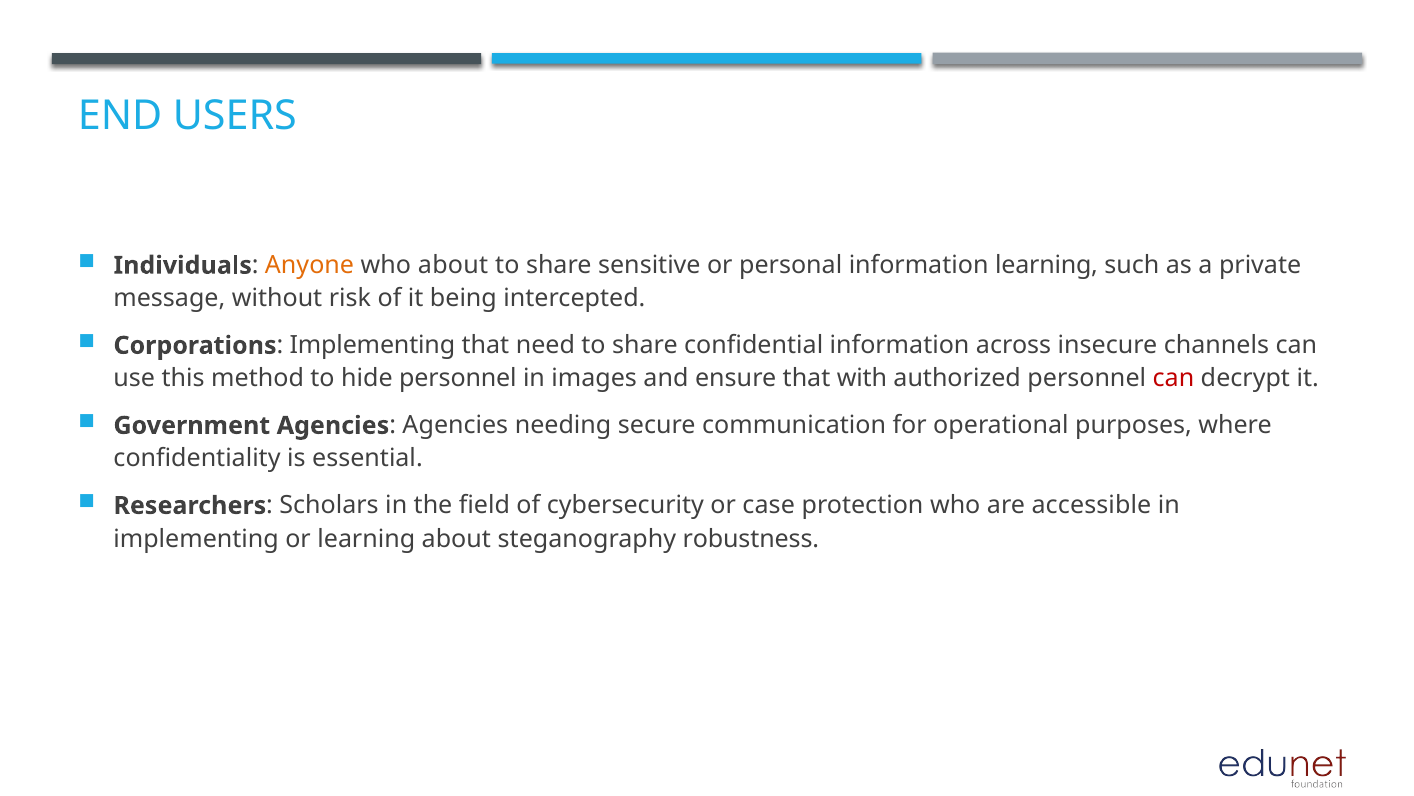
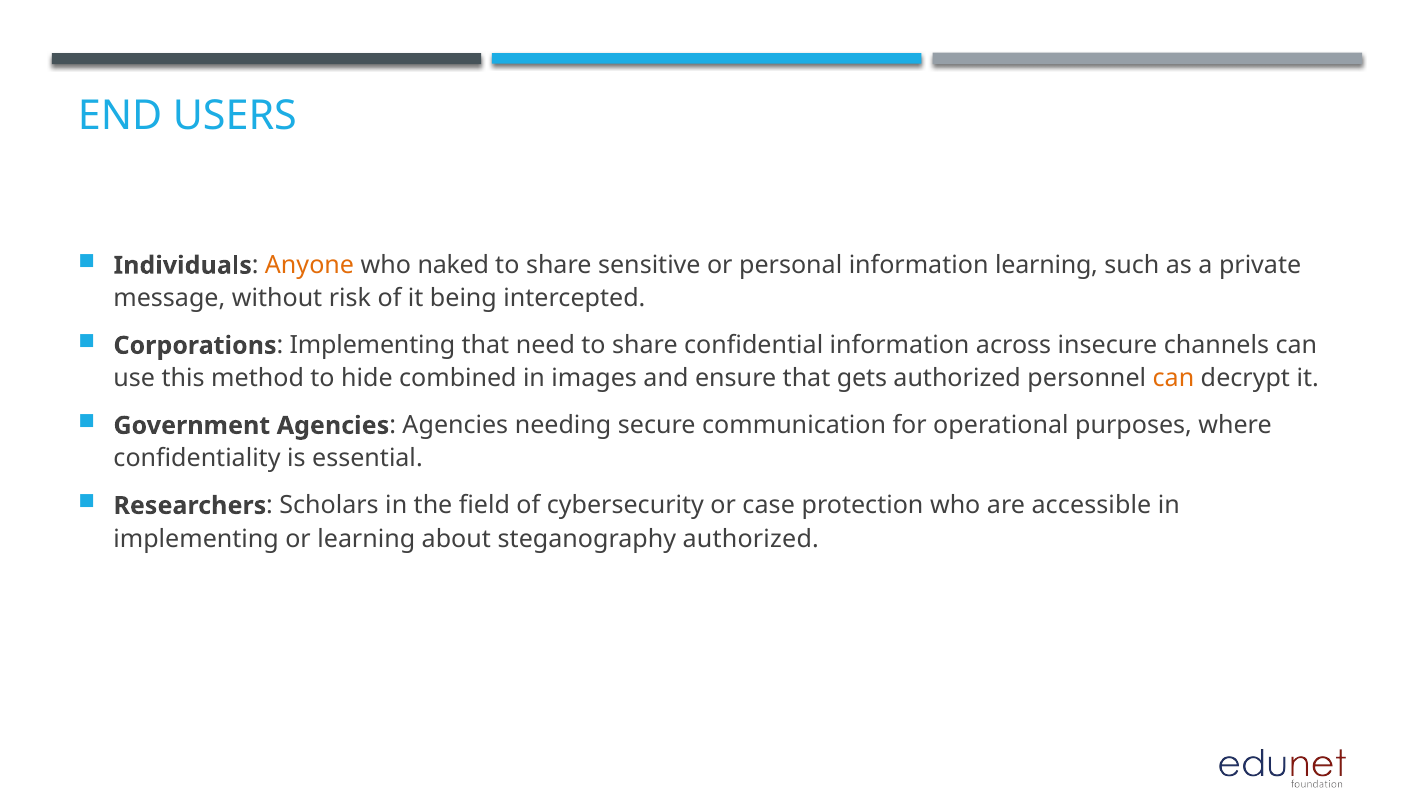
who about: about -> naked
hide personnel: personnel -> combined
with: with -> gets
can at (1173, 378) colour: red -> orange
steganography robustness: robustness -> authorized
